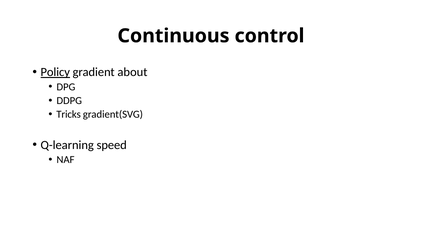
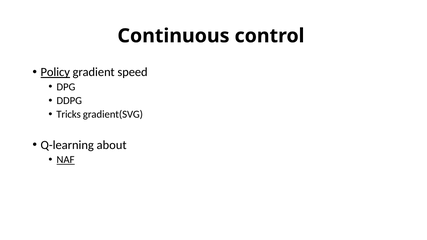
about: about -> speed
speed: speed -> about
NAF underline: none -> present
